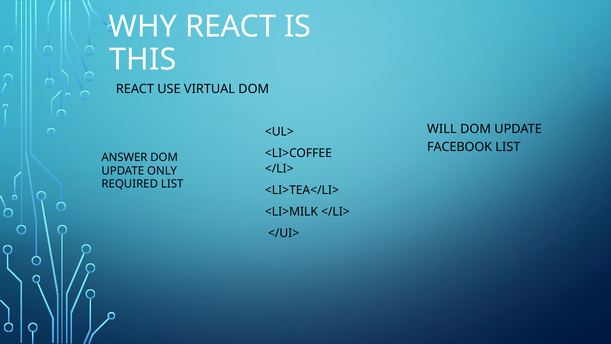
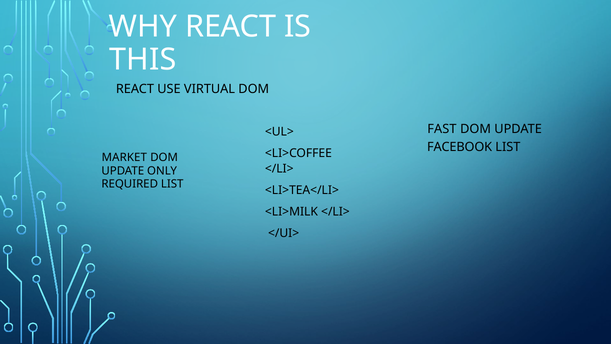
WILL: WILL -> FAST
ANSWER: ANSWER -> MARKET
